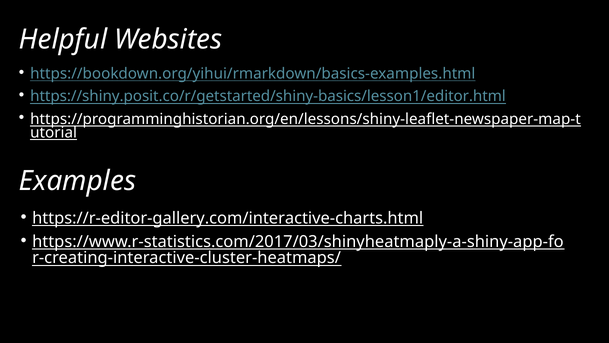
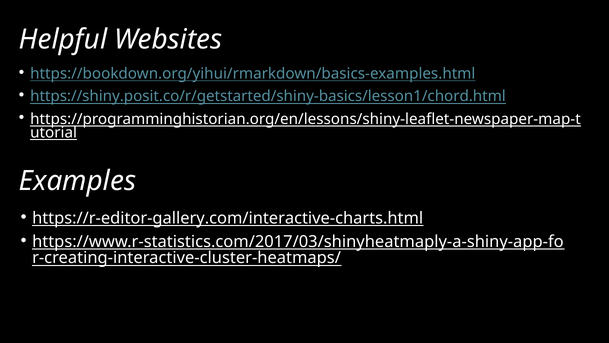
https://shiny.posit.co/r/getstarted/shiny-basics/lesson1/editor.html: https://shiny.posit.co/r/getstarted/shiny-basics/lesson1/editor.html -> https://shiny.posit.co/r/getstarted/shiny-basics/lesson1/chord.html
